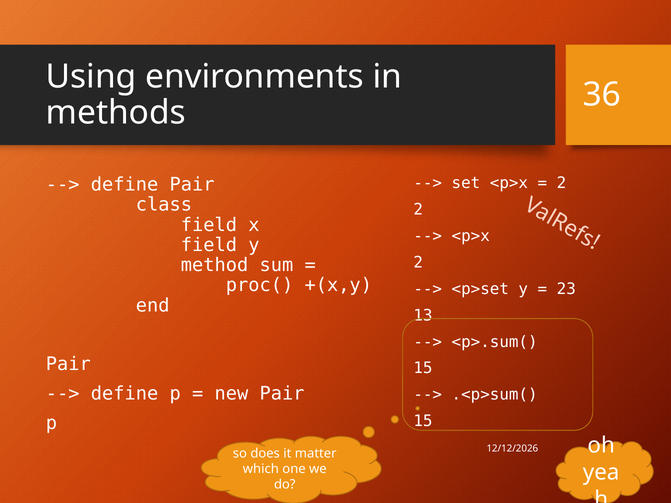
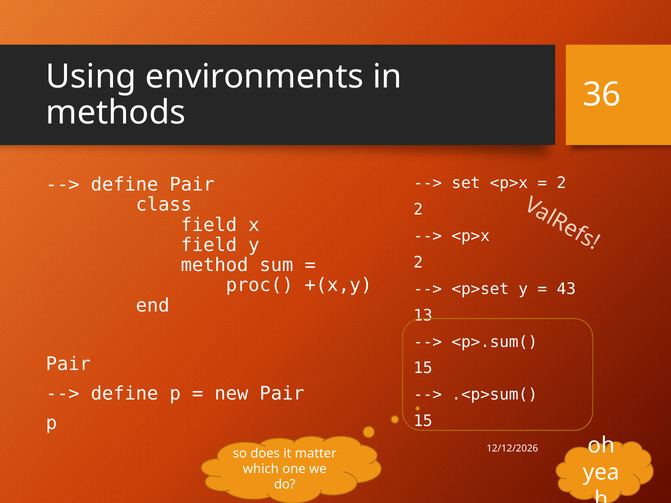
23: 23 -> 43
